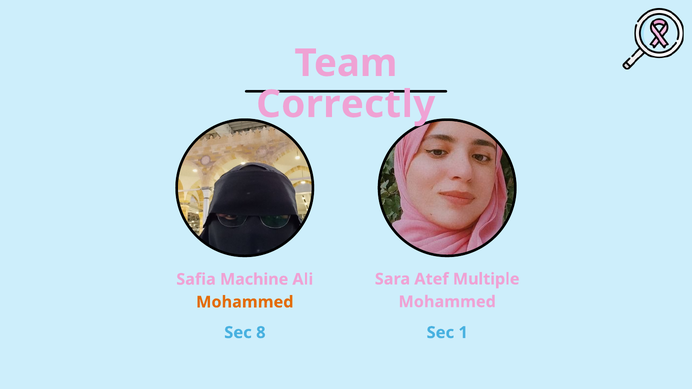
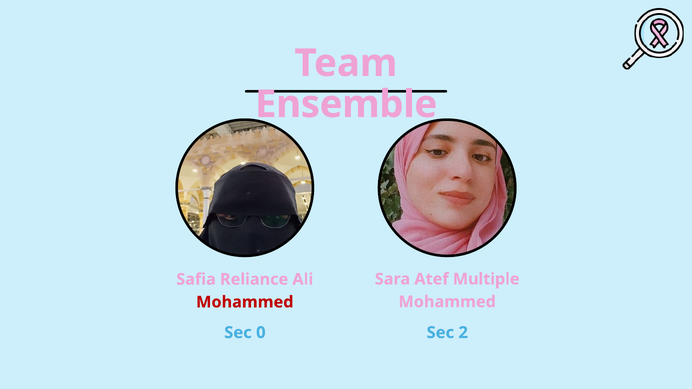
Correctly: Correctly -> Ensemble
Machine: Machine -> Reliance
Mohammed at (245, 302) colour: orange -> red
8: 8 -> 0
1: 1 -> 2
